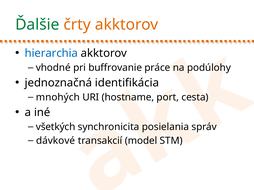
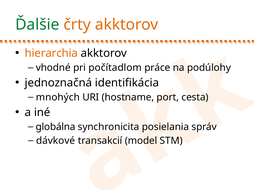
hierarchia colour: blue -> orange
buffrovanie: buffrovanie -> počítadlom
všetkých: všetkých -> globálna
